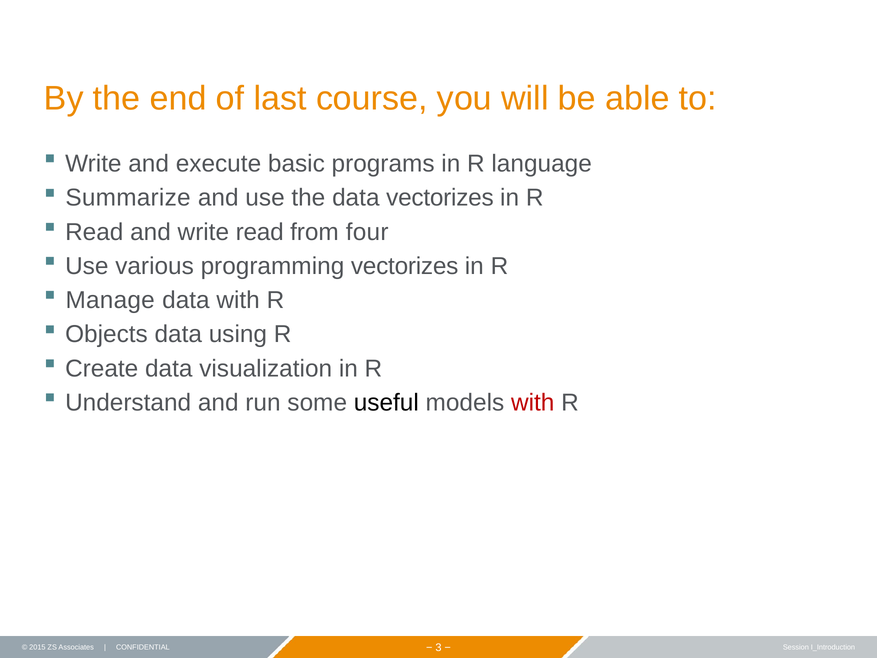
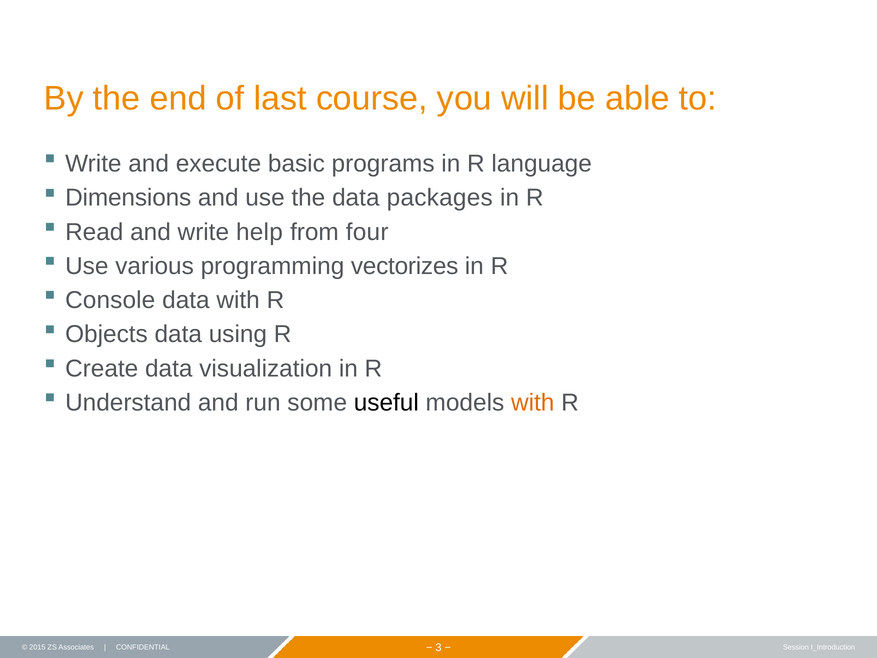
Summarize: Summarize -> Dimensions
data vectorizes: vectorizes -> packages
write read: read -> help
Manage: Manage -> Console
with at (533, 402) colour: red -> orange
